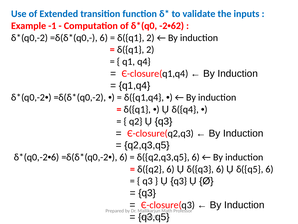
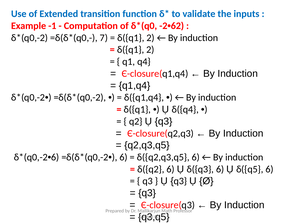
6 at (104, 38): 6 -> 7
